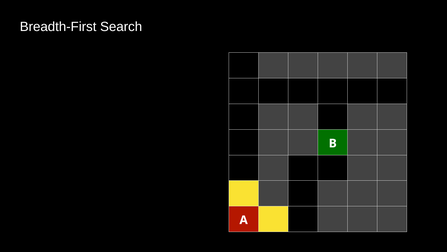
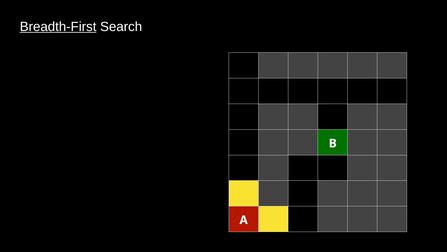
Breadth-First underline: none -> present
